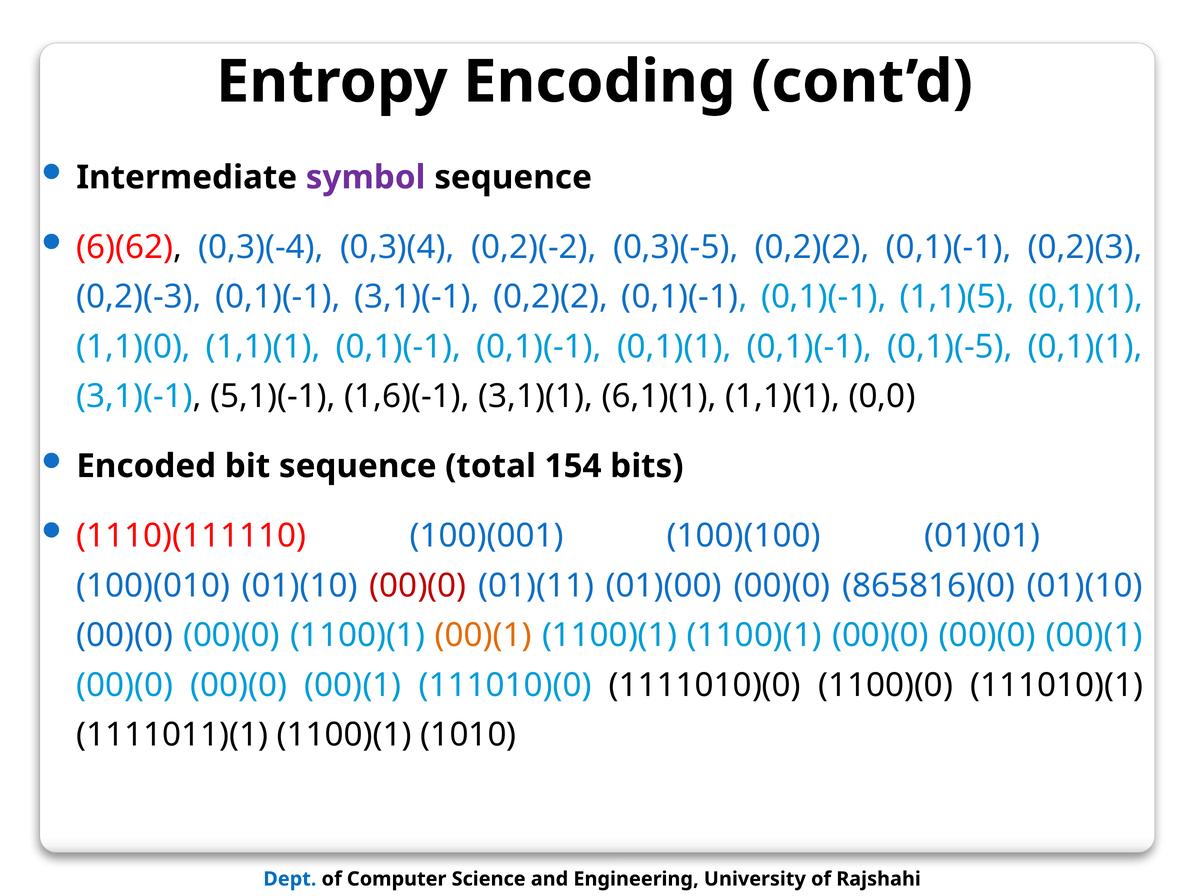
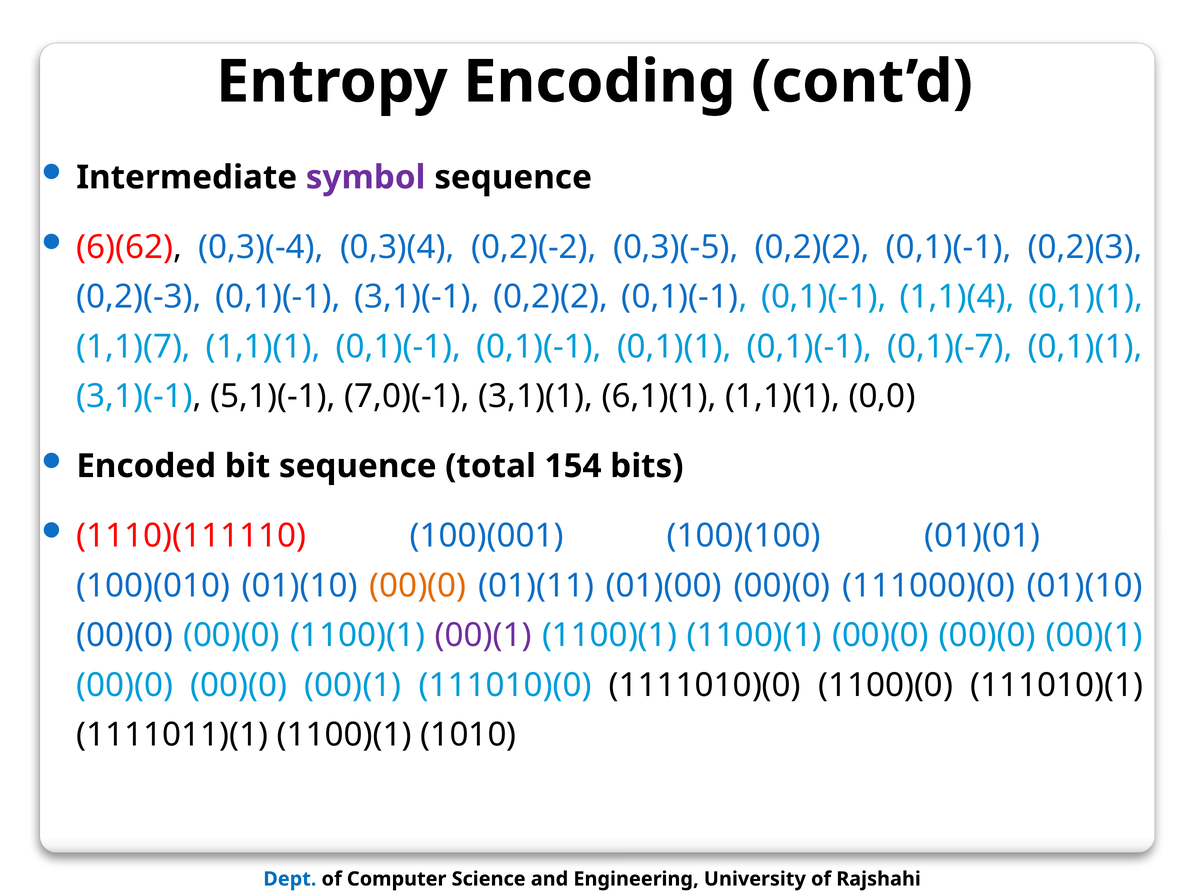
1,1)(5: 1,1)(5 -> 1,1)(4
1,1)(0: 1,1)(0 -> 1,1)(7
0,1)(-5: 0,1)(-5 -> 0,1)(-7
1,6)(-1: 1,6)(-1 -> 7,0)(-1
00)(0 at (418, 586) colour: red -> orange
865816)(0: 865816)(0 -> 111000)(0
00)(1 at (483, 636) colour: orange -> purple
